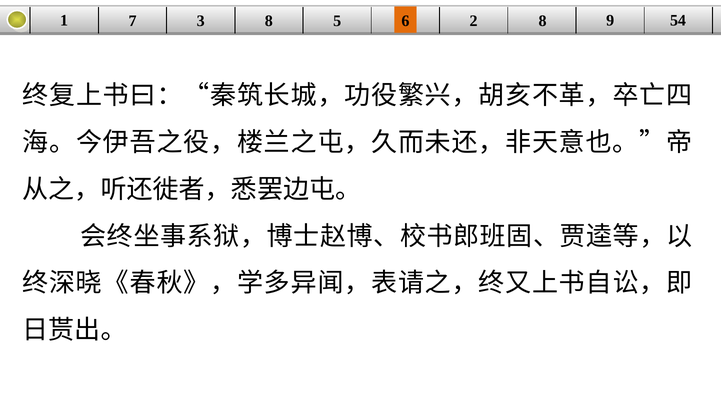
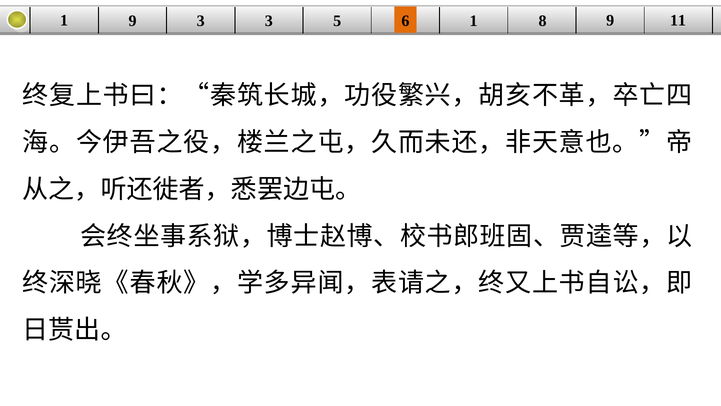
1 7: 7 -> 9
3 8: 8 -> 3
6 2: 2 -> 1
54: 54 -> 11
